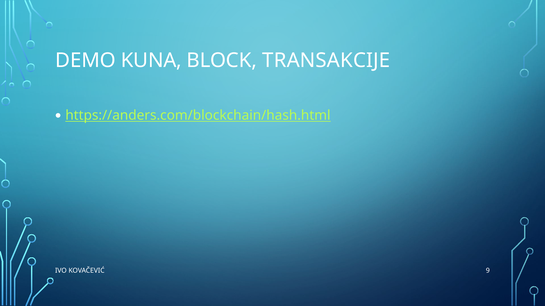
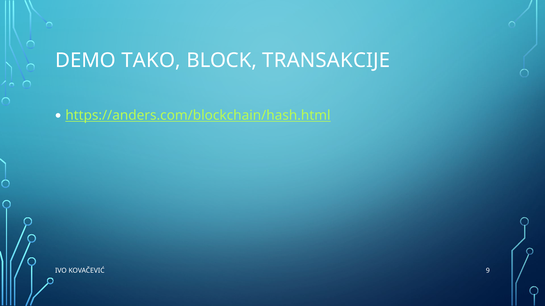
KUNA: KUNA -> TAKO
